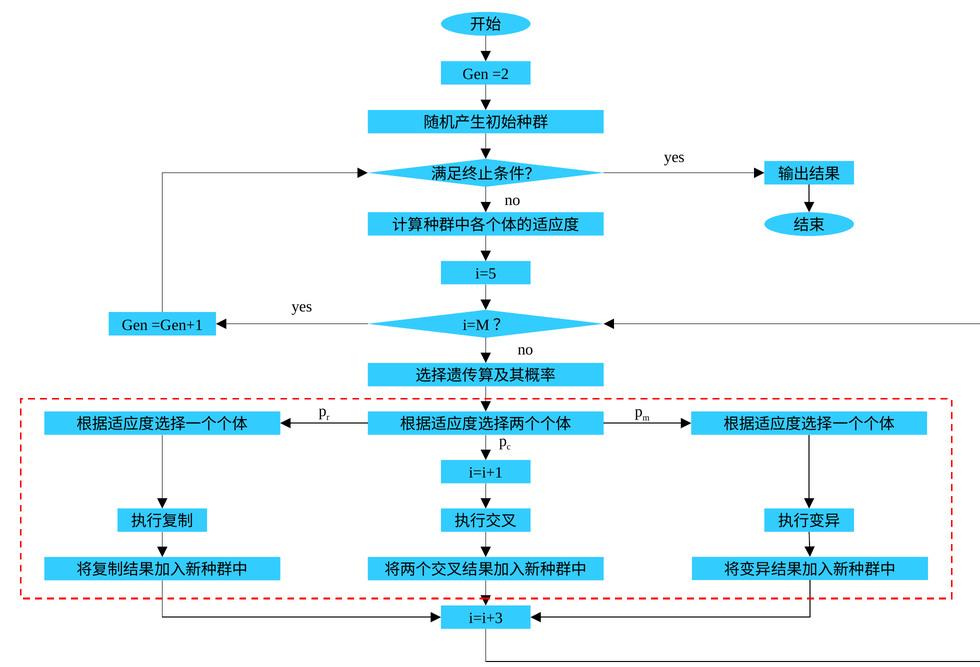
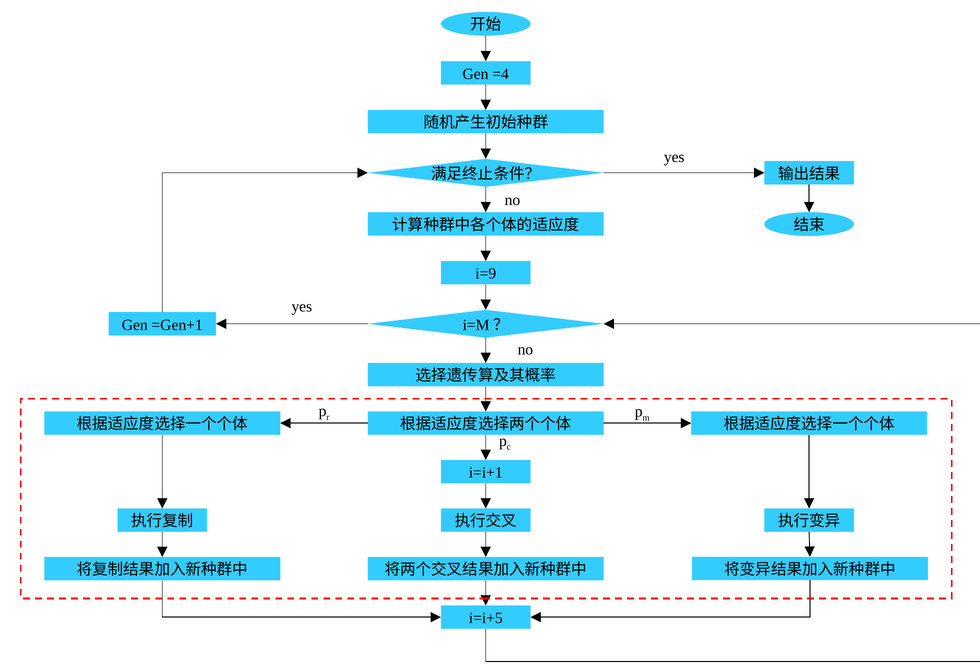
=2: =2 -> =4
i=5: i=5 -> i=9
i=i+3: i=i+3 -> i=i+5
